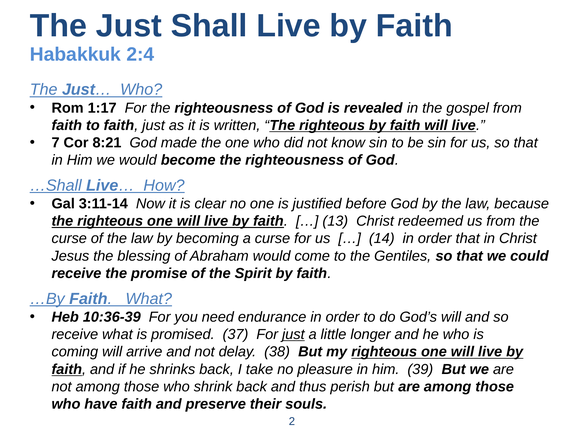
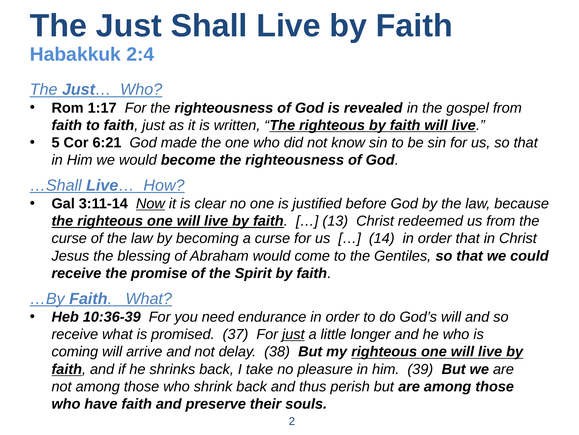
7: 7 -> 5
8:21: 8:21 -> 6:21
Now underline: none -> present
